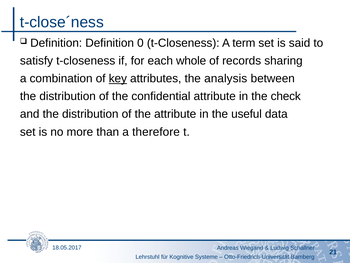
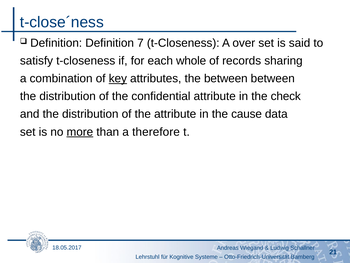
0: 0 -> 7
term: term -> over
the analysis: analysis -> between
useful: useful -> cause
more underline: none -> present
